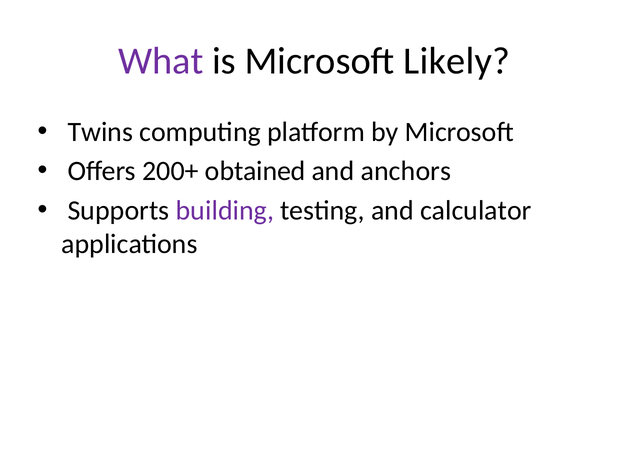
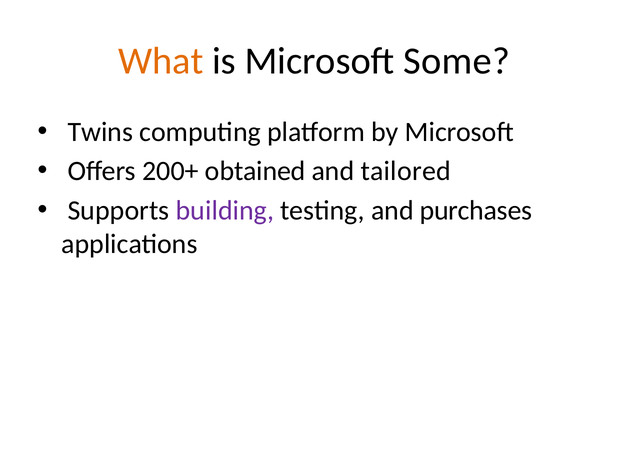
What colour: purple -> orange
Likely: Likely -> Some
anchors: anchors -> tailored
calculator: calculator -> purchases
